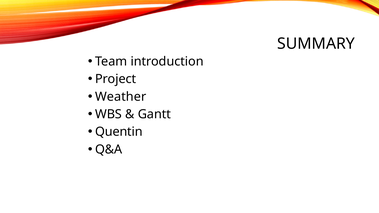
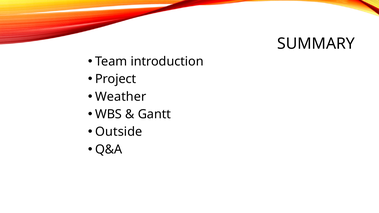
Quentin: Quentin -> Outside
